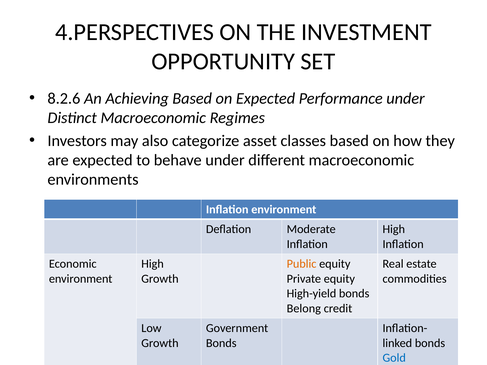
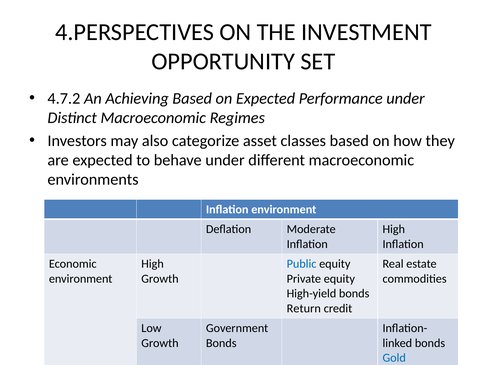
8.2.6: 8.2.6 -> 4.7.2
Public colour: orange -> blue
Belong: Belong -> Return
